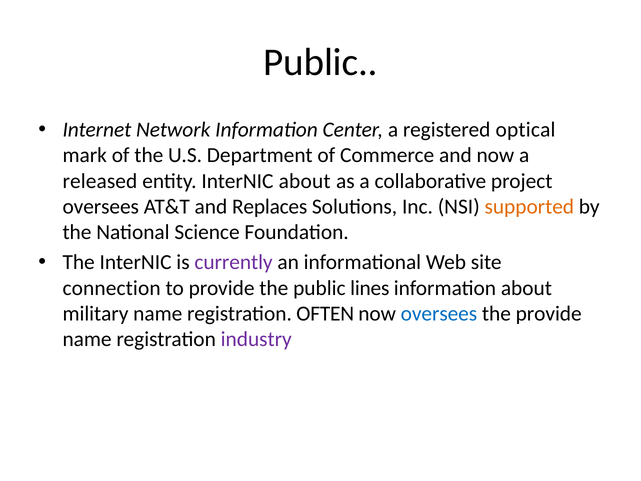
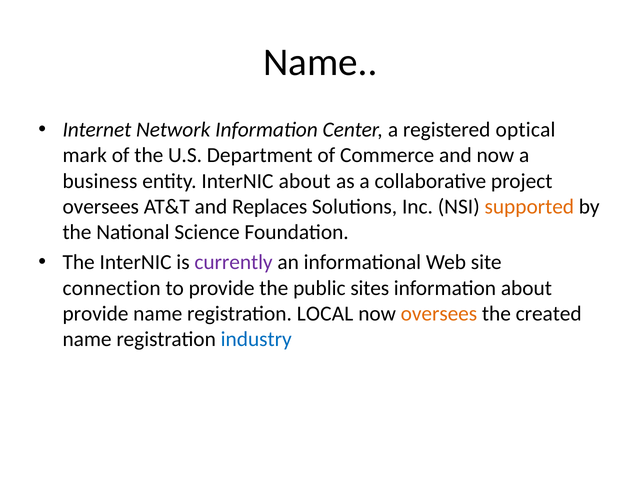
Public at (320, 62): Public -> Name
released: released -> business
lines: lines -> sites
military at (95, 313): military -> provide
OFTEN: OFTEN -> LOCAL
oversees at (439, 313) colour: blue -> orange
the provide: provide -> created
industry colour: purple -> blue
